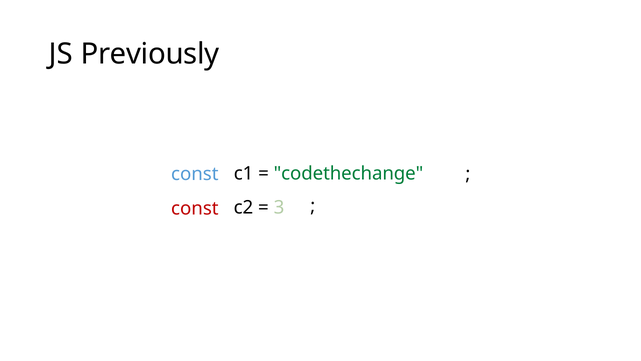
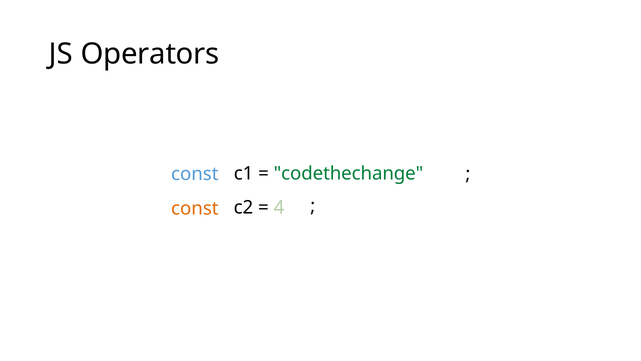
Previously: Previously -> Operators
3: 3 -> 4
const at (195, 208) colour: red -> orange
